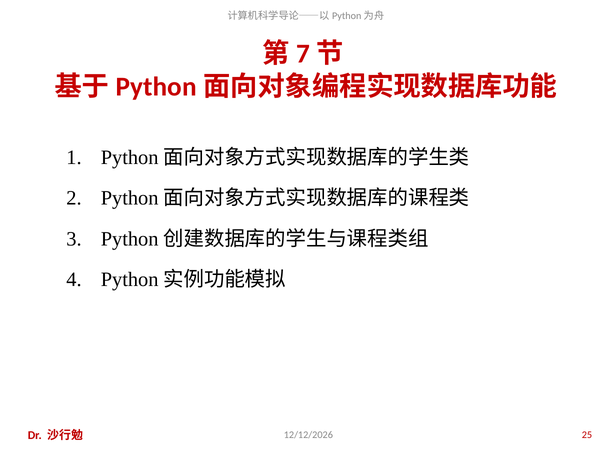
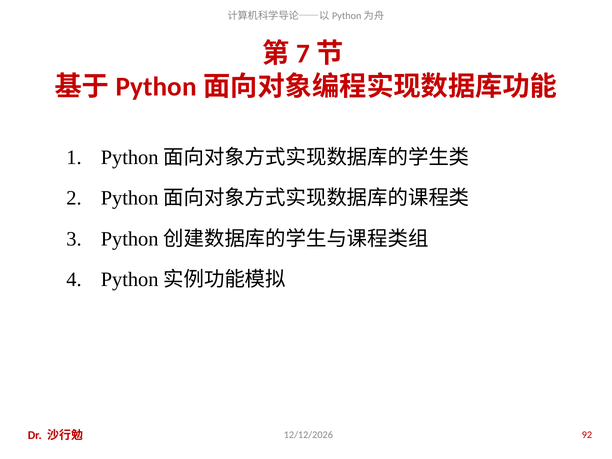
25: 25 -> 92
